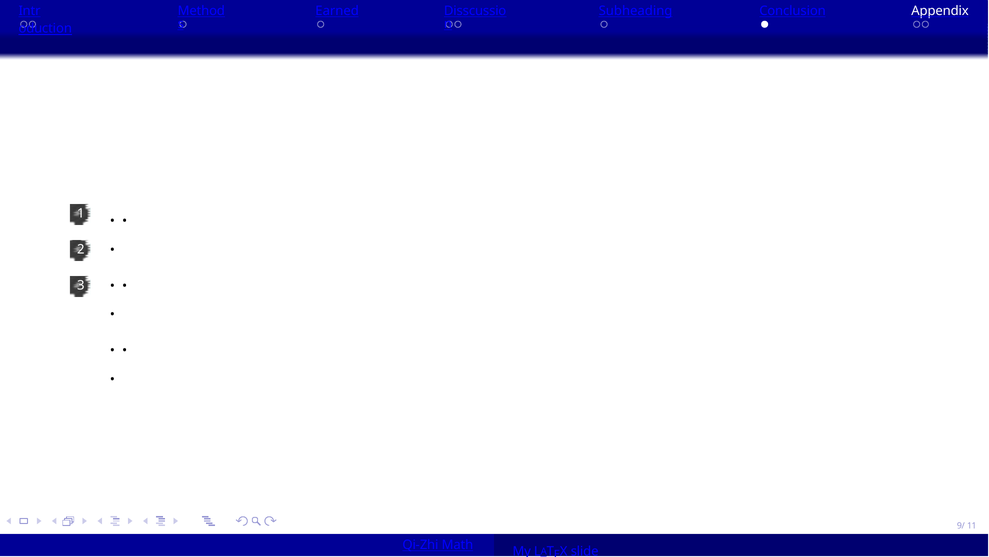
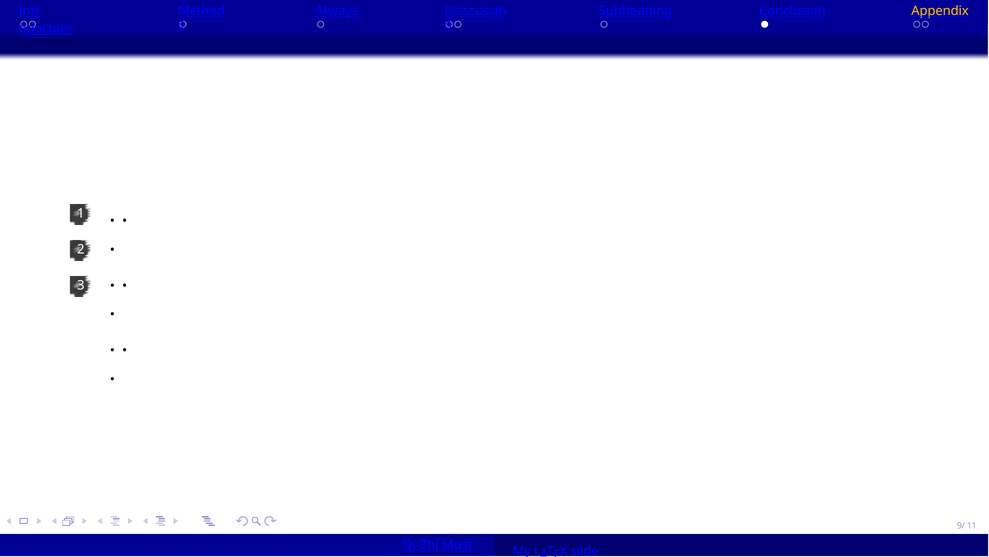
Earned: Earned -> Always
Appendix colour: white -> yellow
Math: Math -> Most
